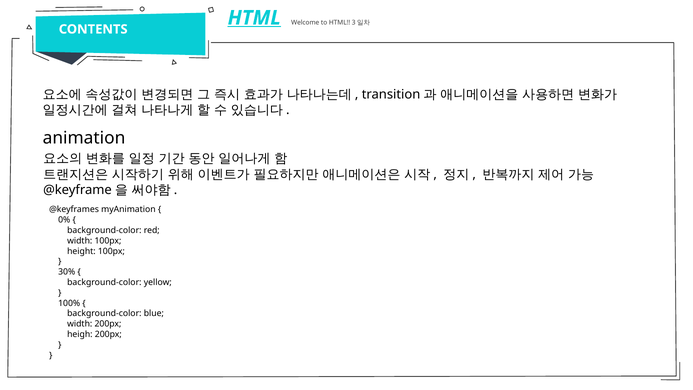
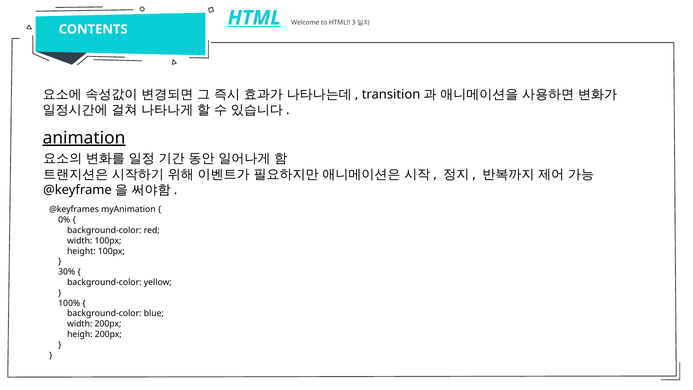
animation underline: none -> present
